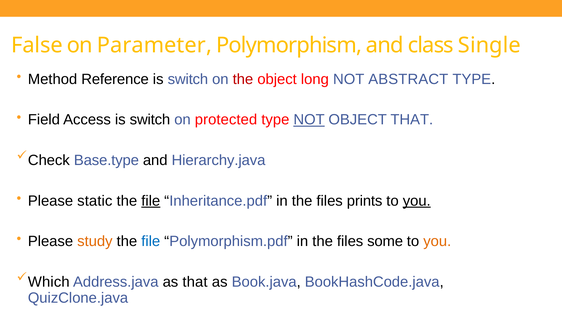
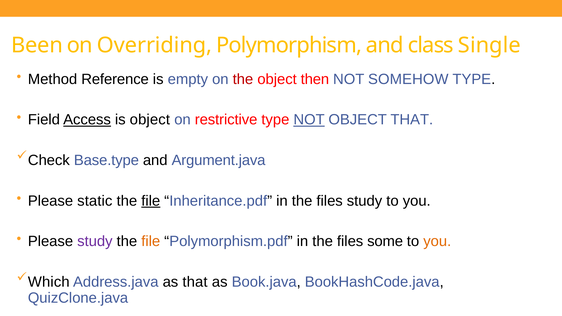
False: False -> Been
Parameter: Parameter -> Overriding
switch at (188, 79): switch -> empty
long: long -> then
ABSTRACT: ABSTRACT -> SOMEHOW
Access underline: none -> present
switch at (150, 120): switch -> object
protected: protected -> restrictive
Hierarchy.java: Hierarchy.java -> Argument.java
files prints: prints -> study
you at (417, 201) underline: present -> none
study at (95, 241) colour: orange -> purple
file at (151, 241) colour: blue -> orange
